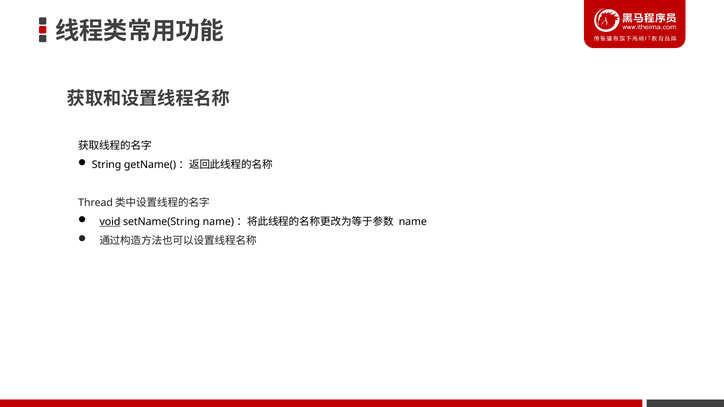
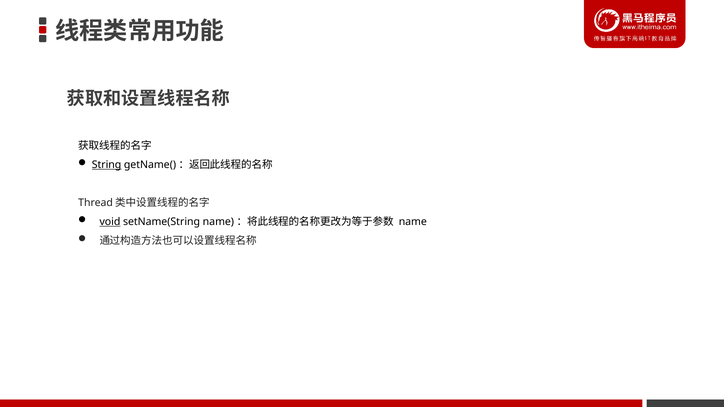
String at (107, 165) underline: none -> present
